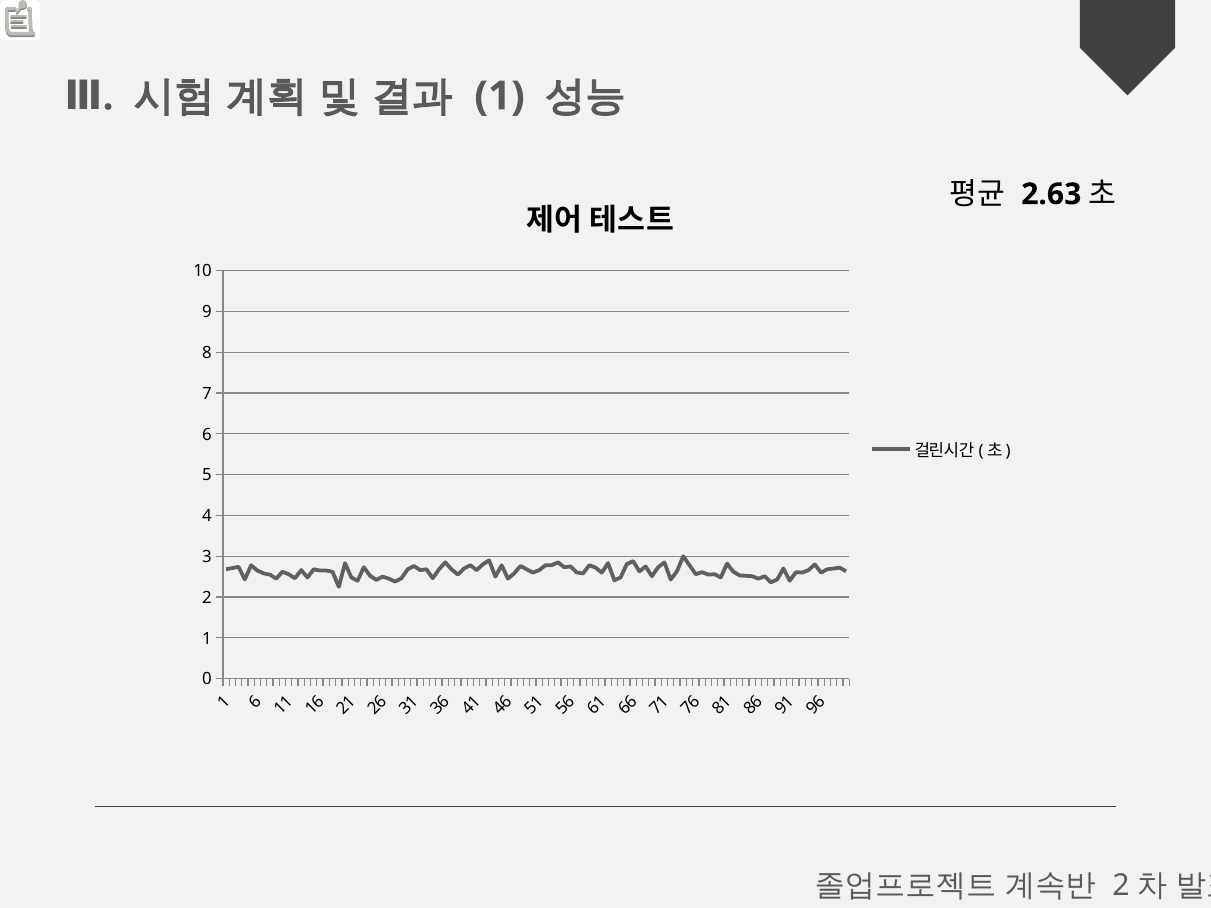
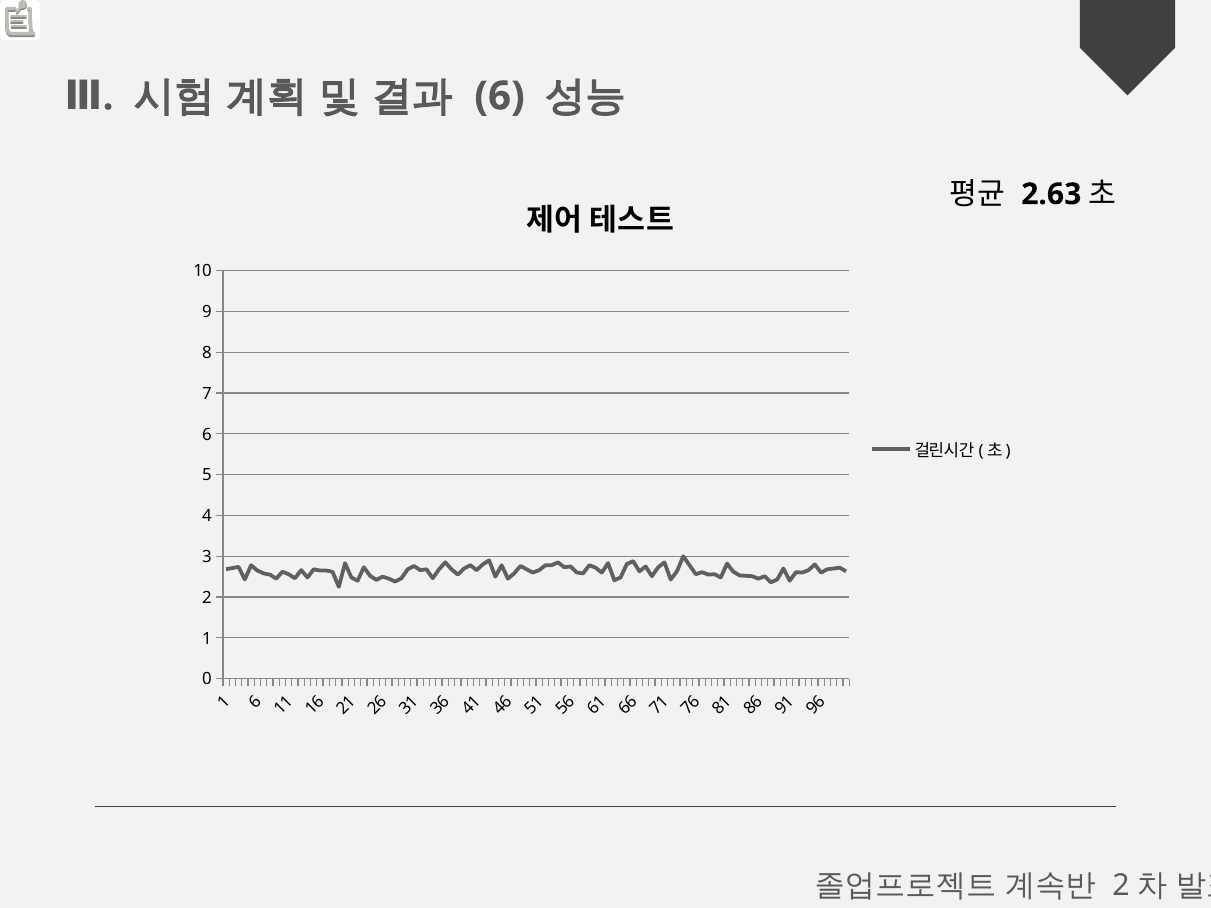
1 at (500, 96): 1 -> 6
